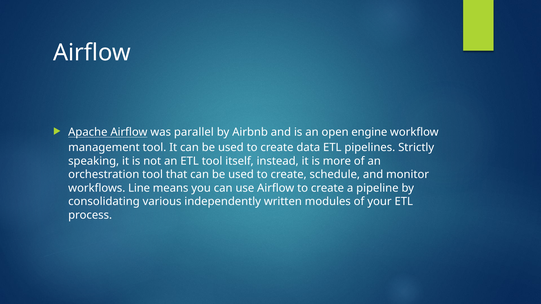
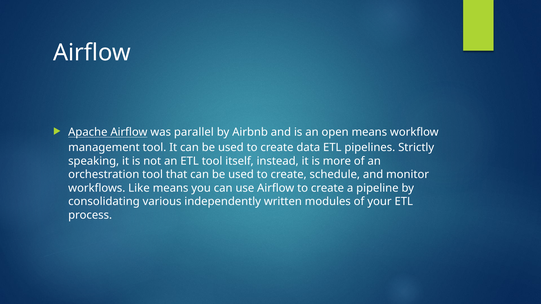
open engine: engine -> means
Line: Line -> Like
